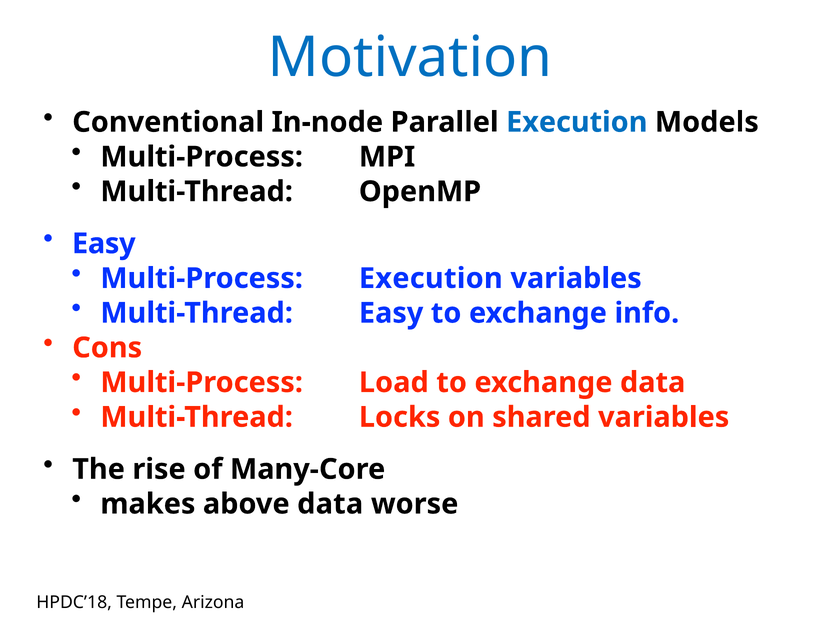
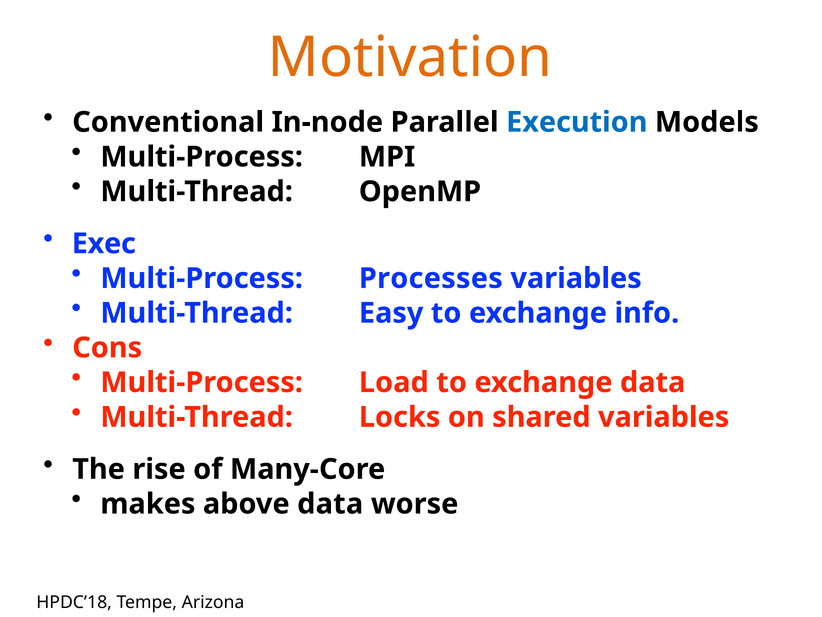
Motivation colour: blue -> orange
Easy at (104, 243): Easy -> Exec
Multi-Process Execution: Execution -> Processes
